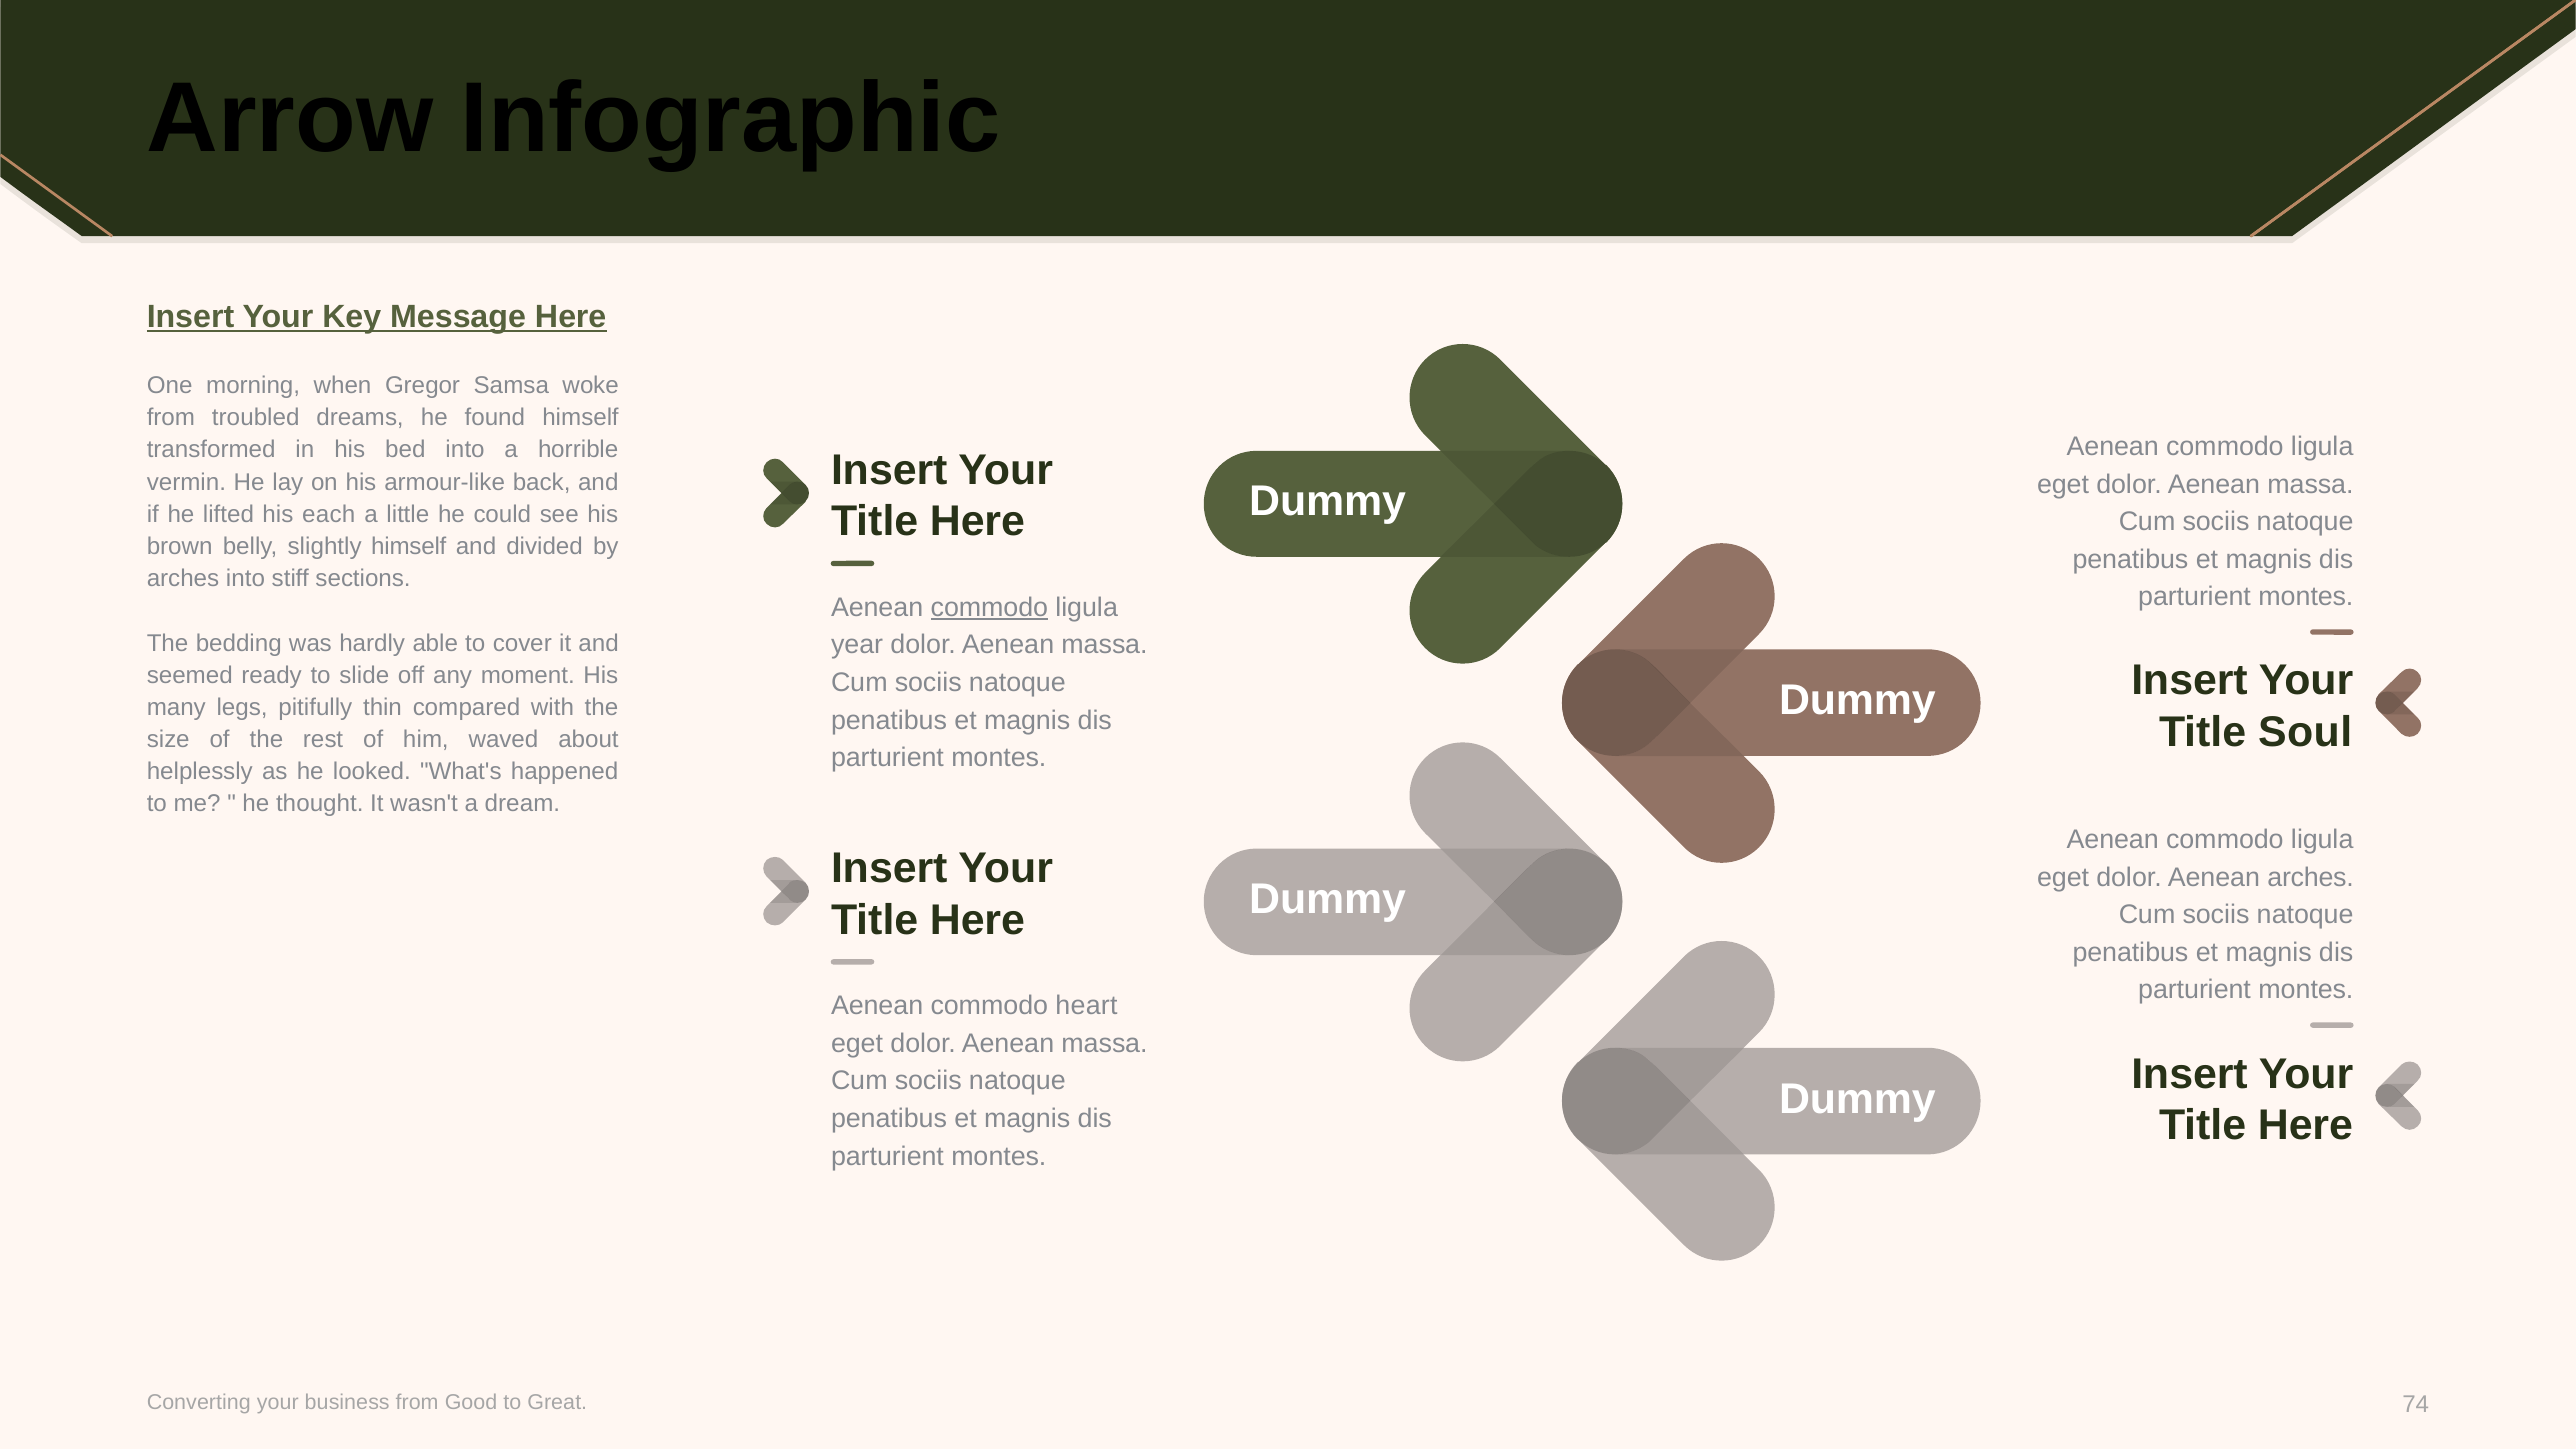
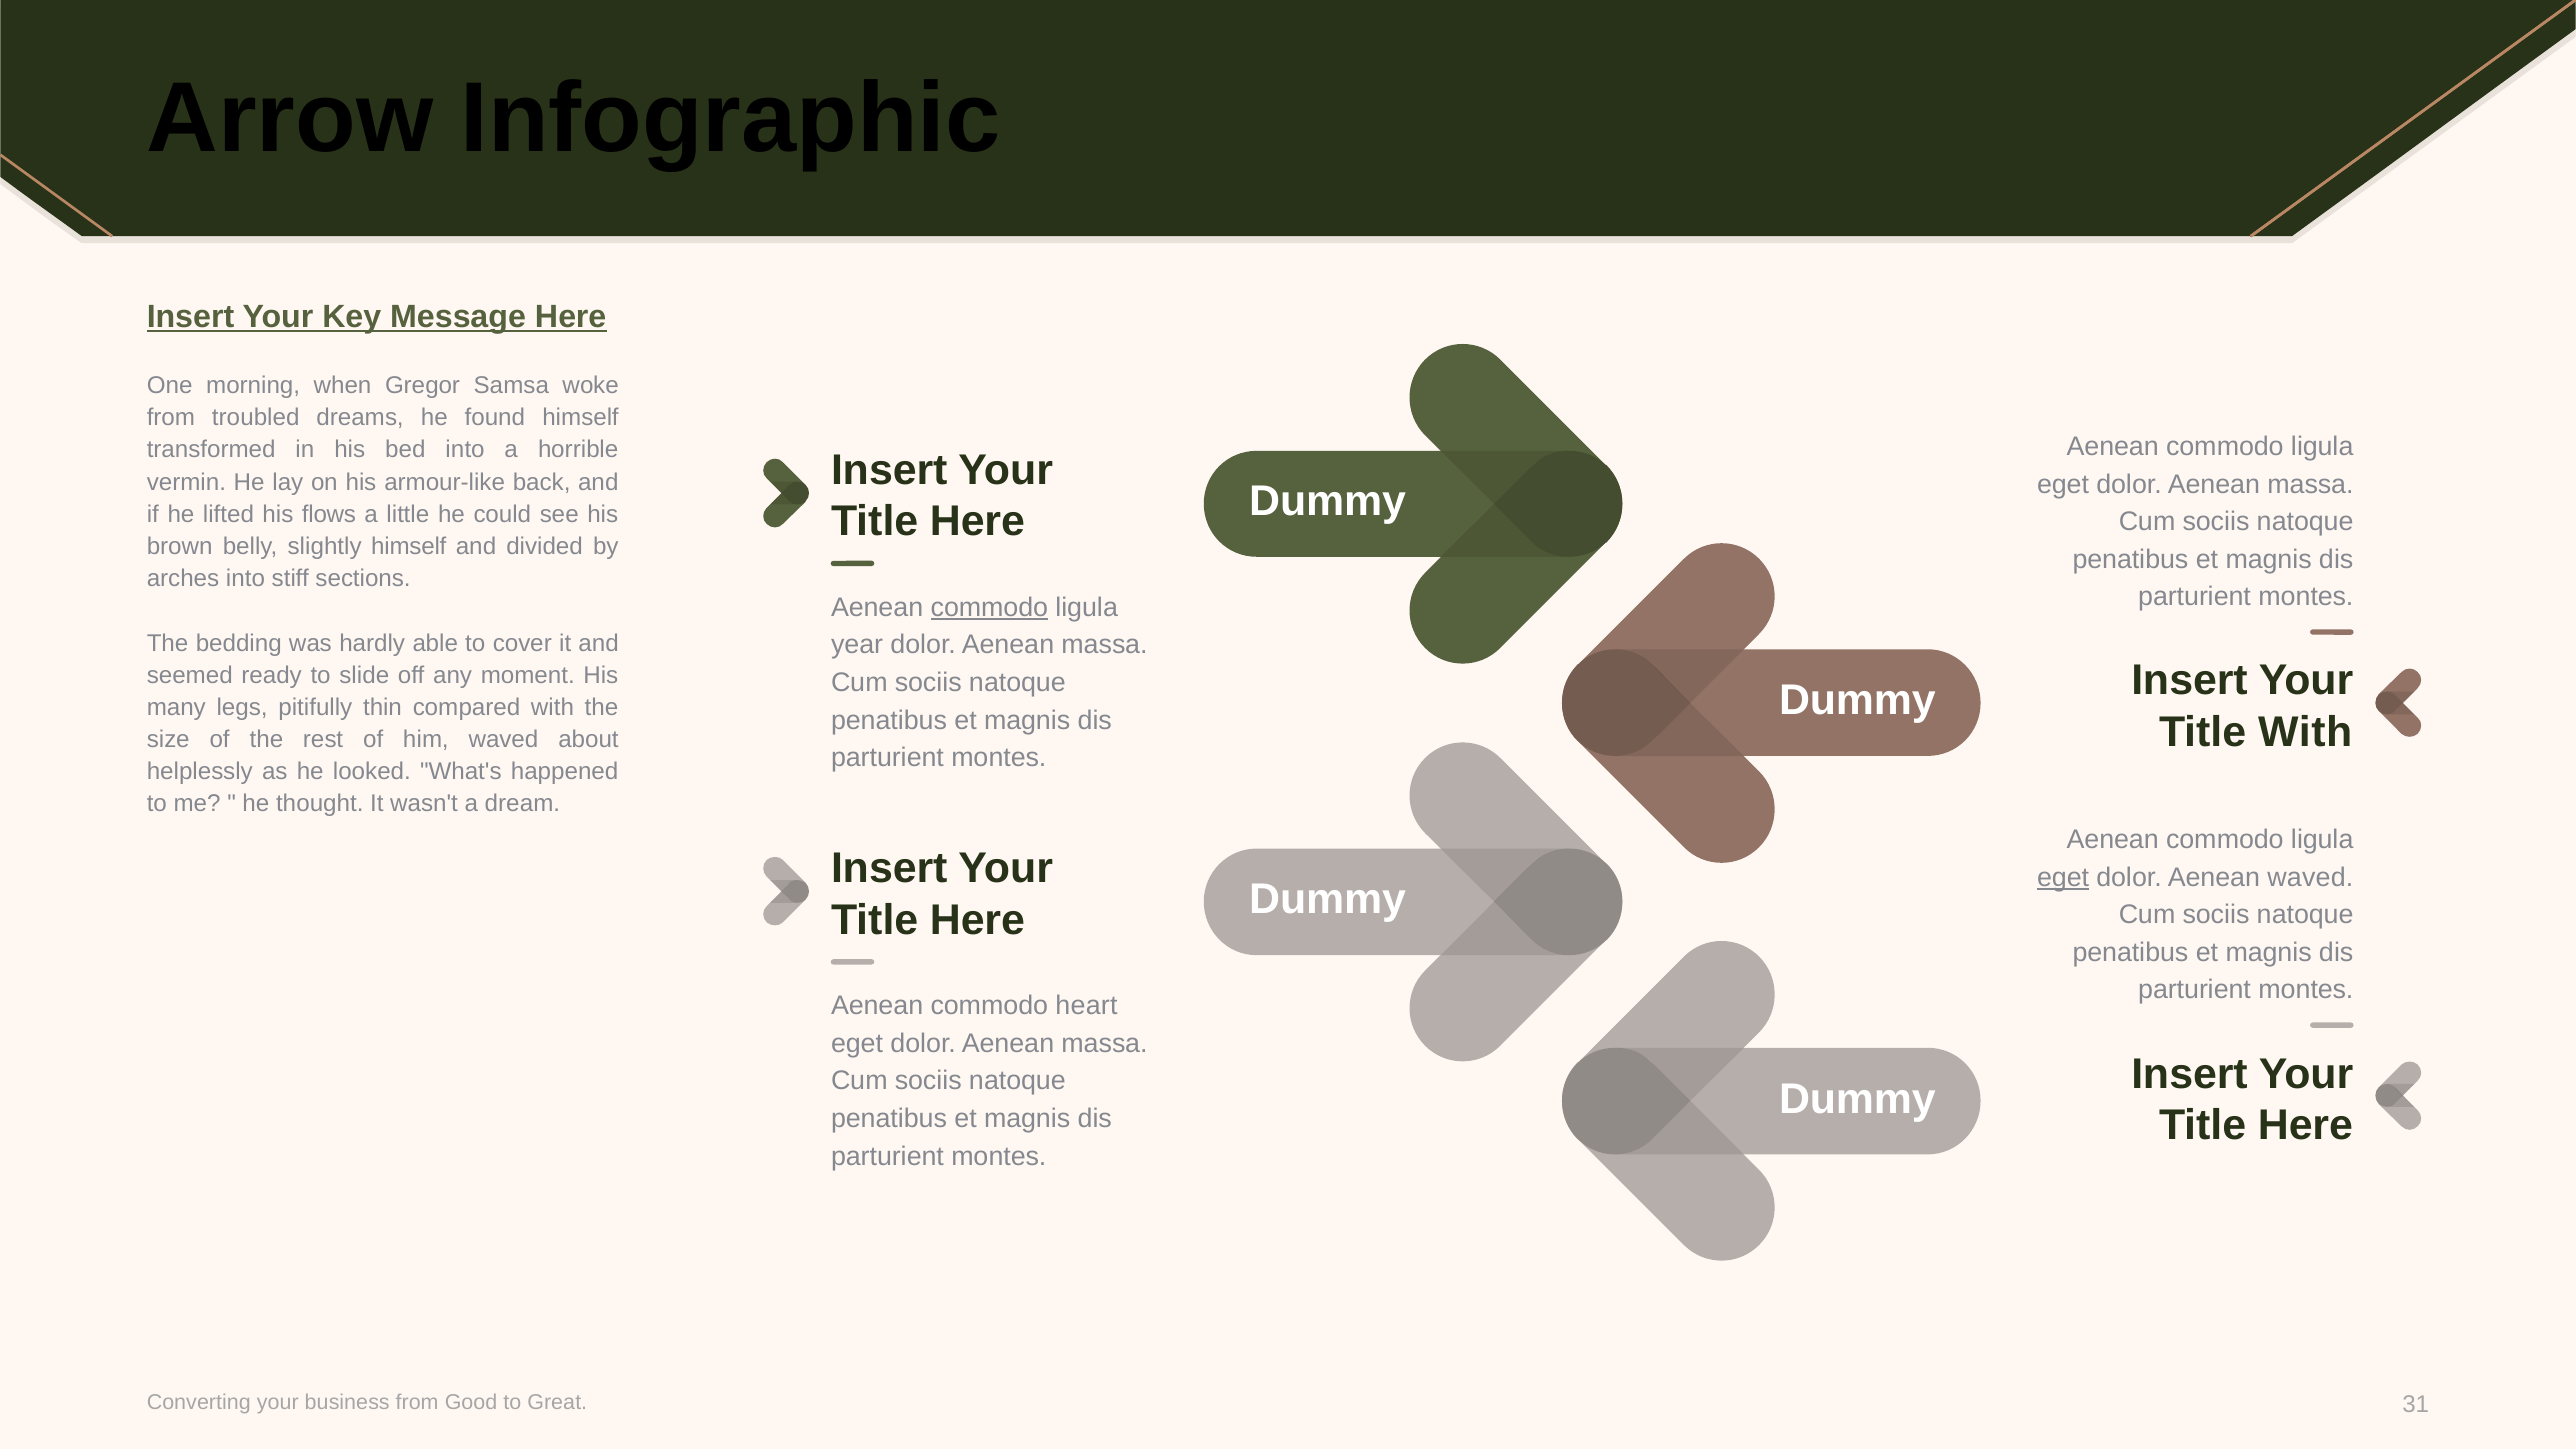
each: each -> flows
Title Soul: Soul -> With
eget at (2063, 877) underline: none -> present
Aenean arches: arches -> waved
74: 74 -> 31
